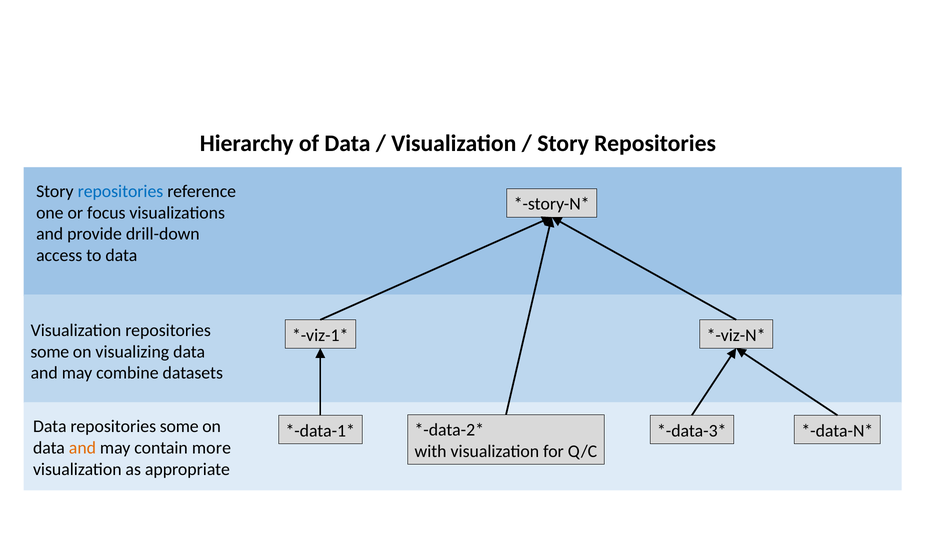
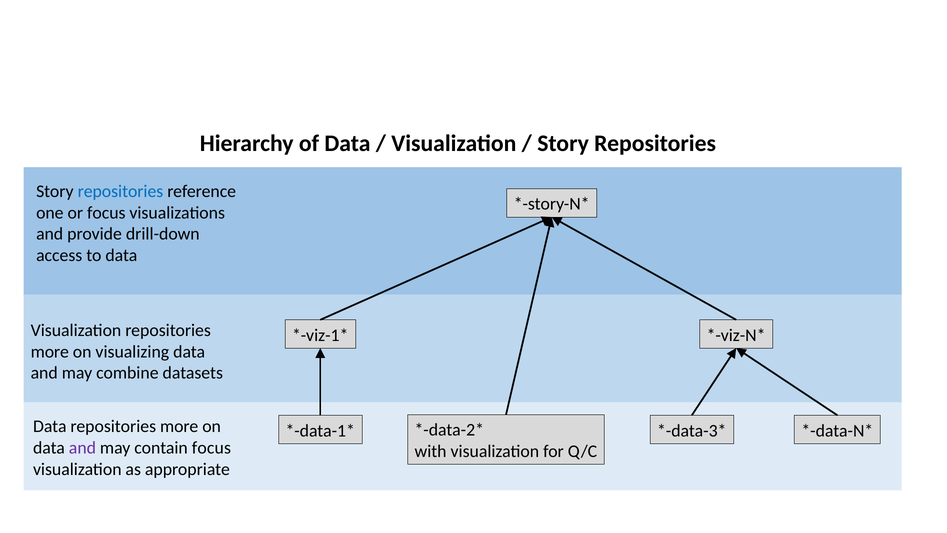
some at (50, 351): some -> more
Data repositories some: some -> more
and at (82, 448) colour: orange -> purple
contain more: more -> focus
